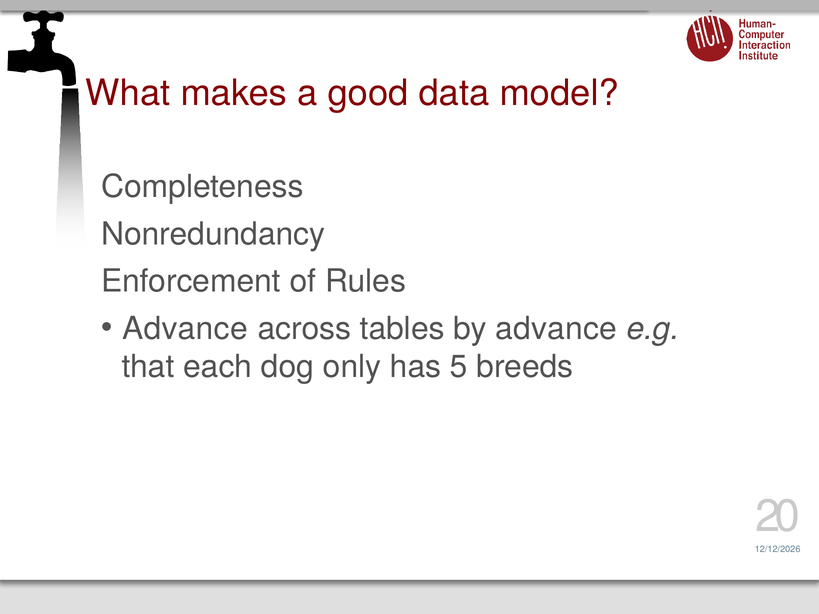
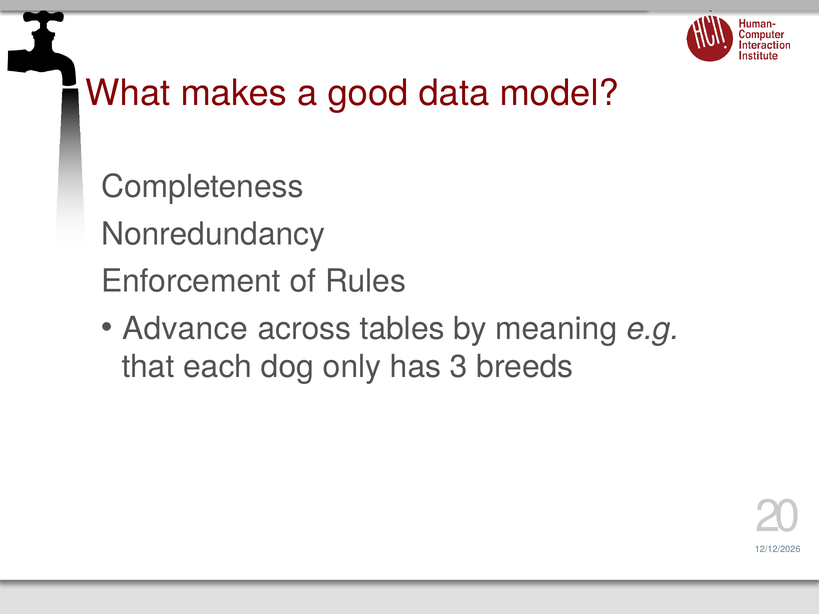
by advance: advance -> meaning
5: 5 -> 3
